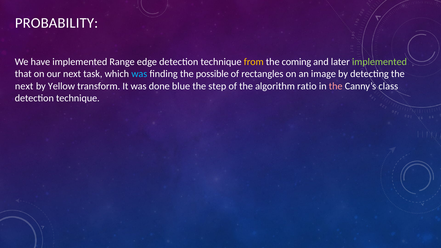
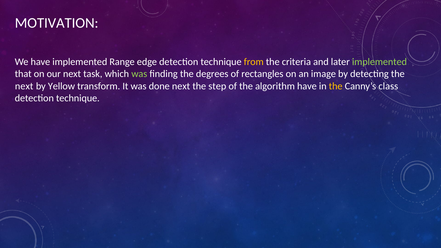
PROBABILITY: PROBABILITY -> MOTIVATION
coming: coming -> criteria
was at (139, 74) colour: light blue -> light green
possible: possible -> degrees
done blue: blue -> next
algorithm ratio: ratio -> have
the at (336, 86) colour: pink -> yellow
